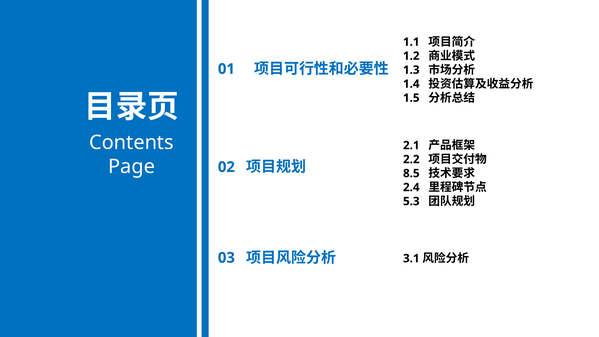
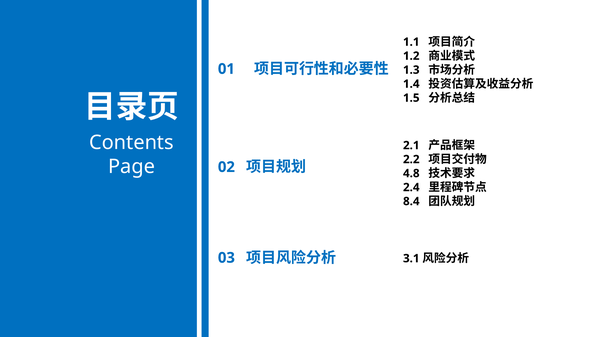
8.5: 8.5 -> 4.8
5.3: 5.3 -> 8.4
